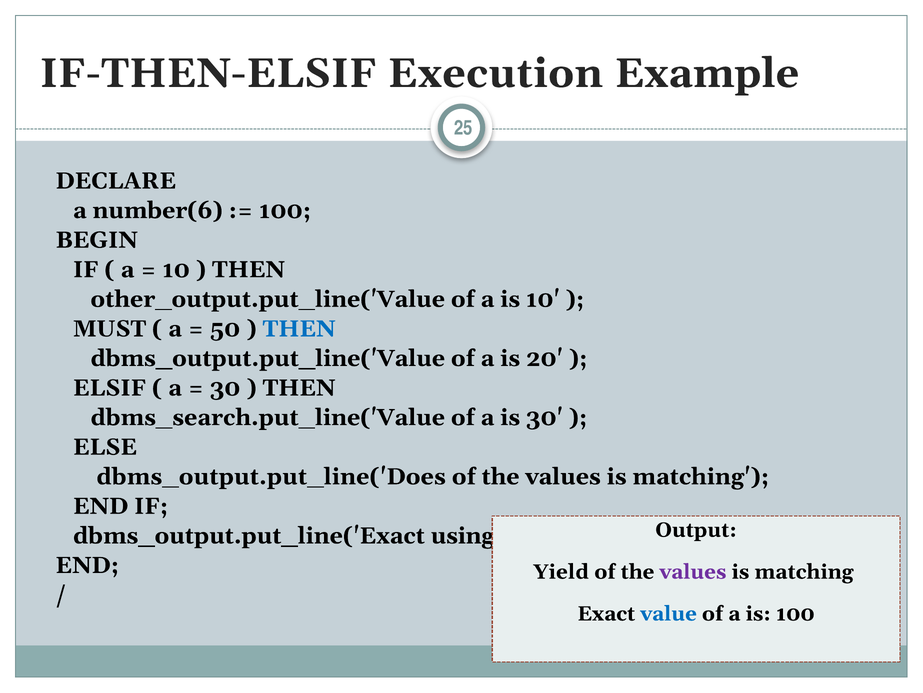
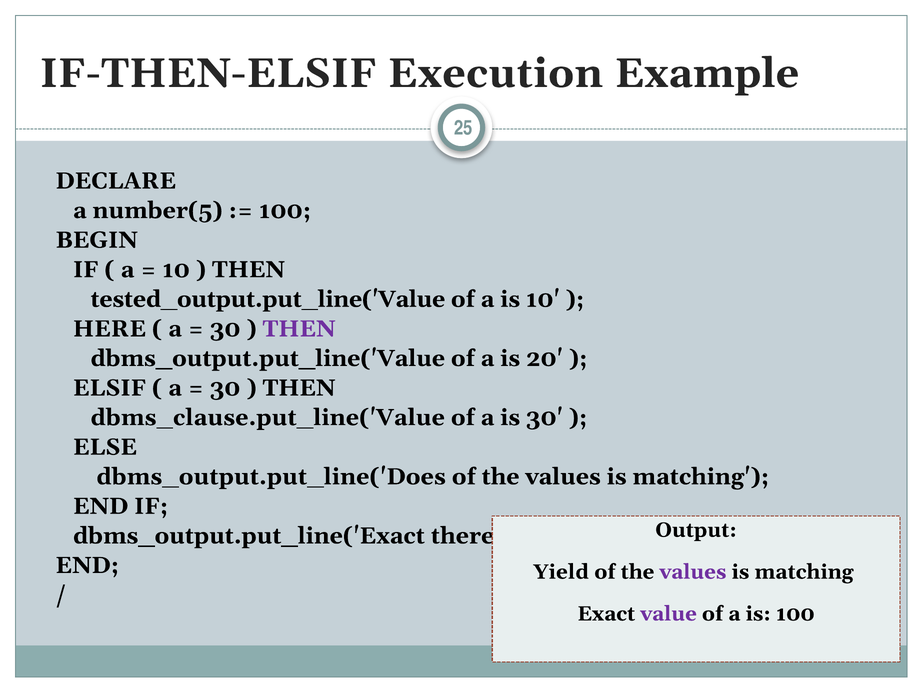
number(6: number(6 -> number(5
other_output.put_line('Value: other_output.put_line('Value -> tested_output.put_line('Value
MUST: MUST -> HERE
50 at (225, 328): 50 -> 30
THEN at (299, 328) colour: blue -> purple
dbms_search.put_line('Value: dbms_search.put_line('Value -> dbms_clause.put_line('Value
using: using -> there
value colour: blue -> purple
